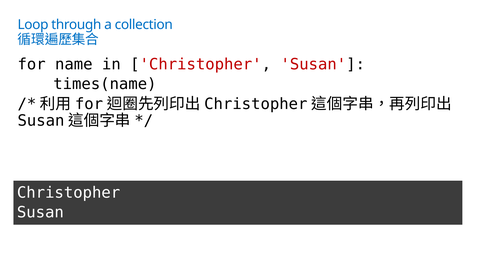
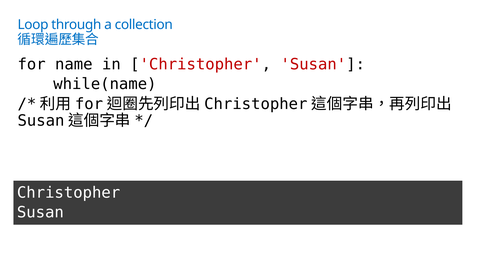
times(name: times(name -> while(name
